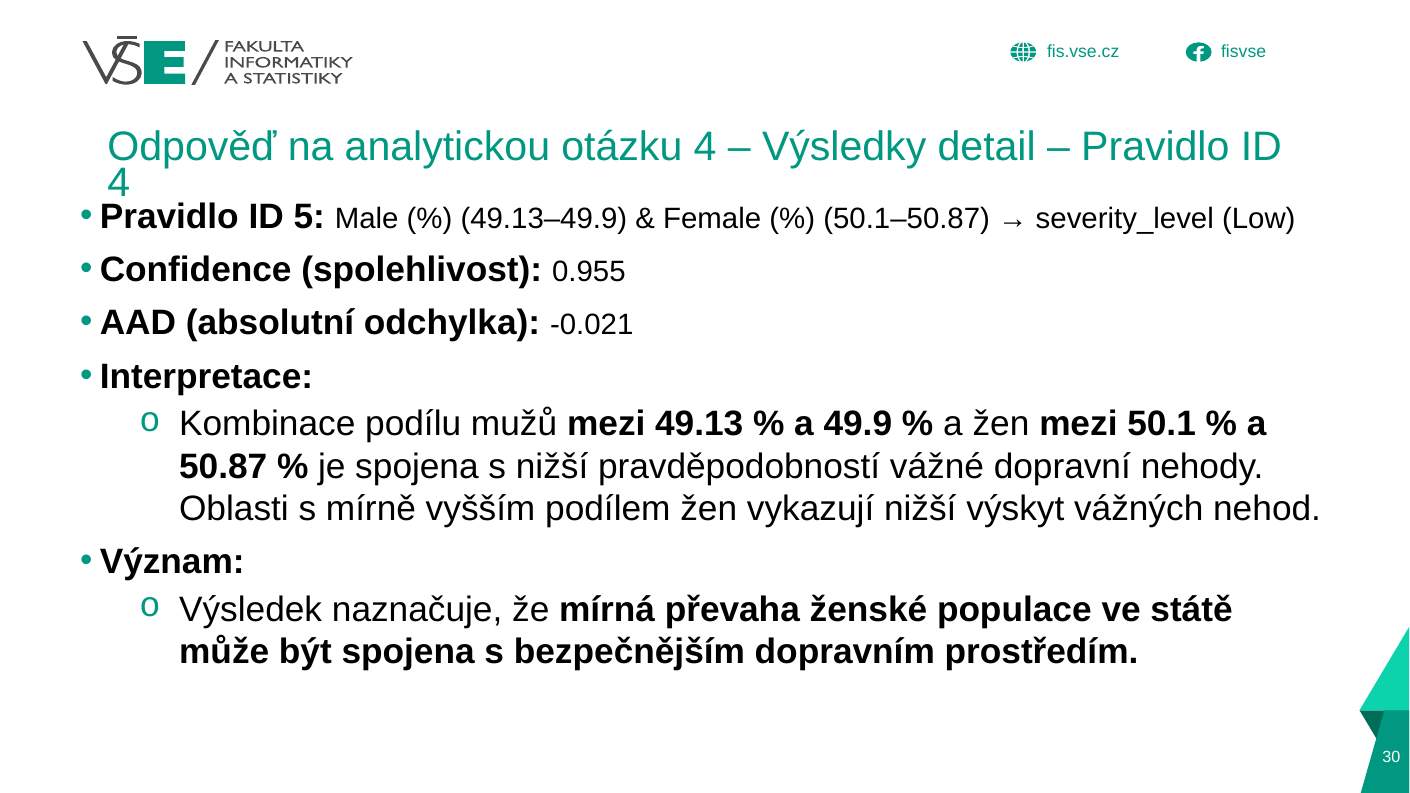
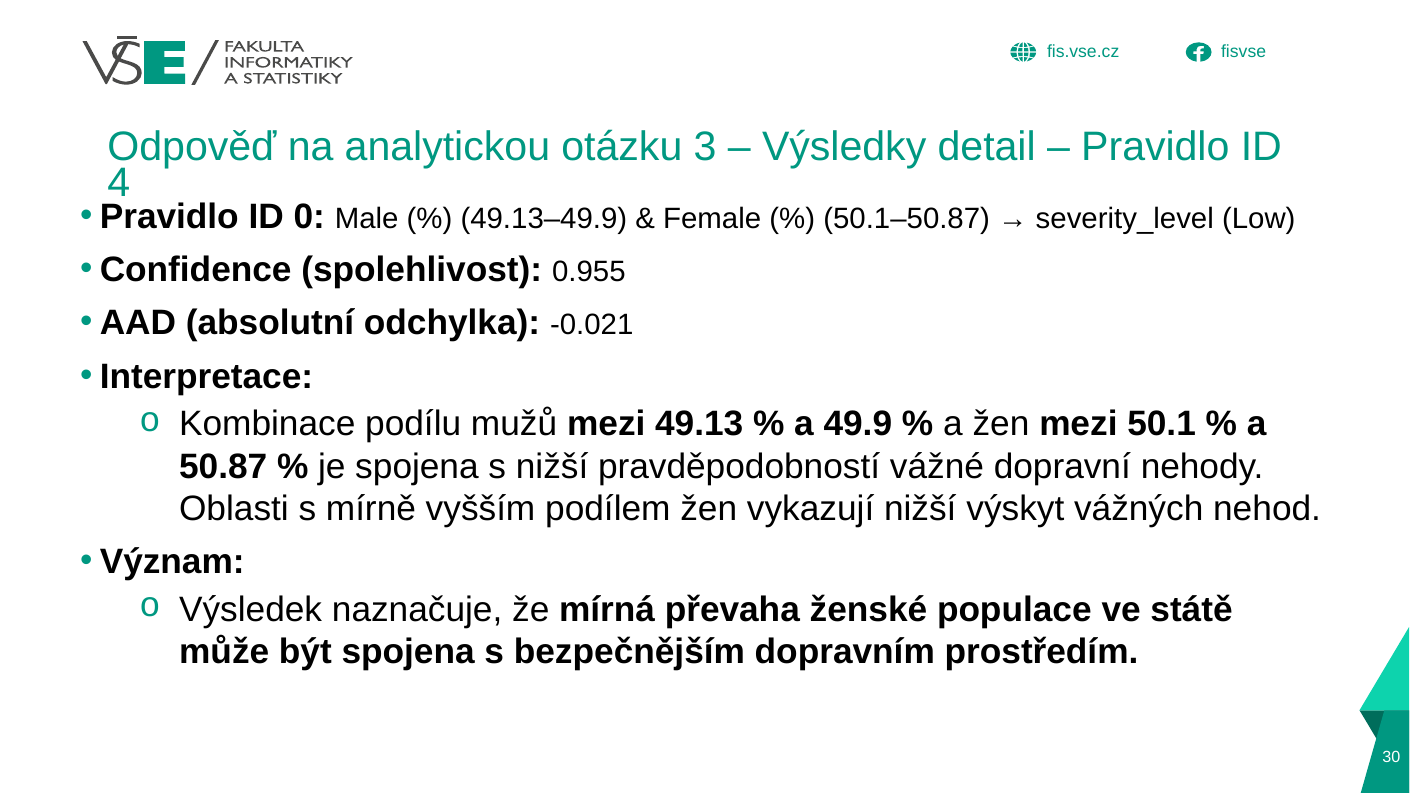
otázku 4: 4 -> 3
5: 5 -> 0
